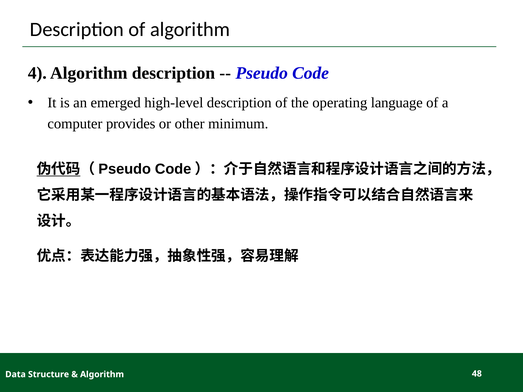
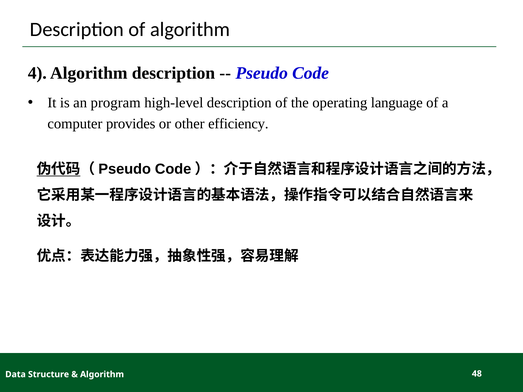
emerged: emerged -> program
minimum: minimum -> efficiency
